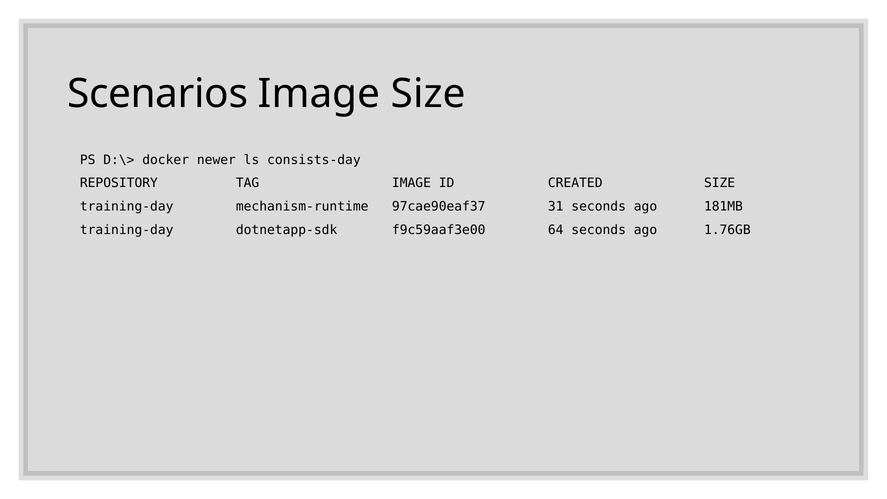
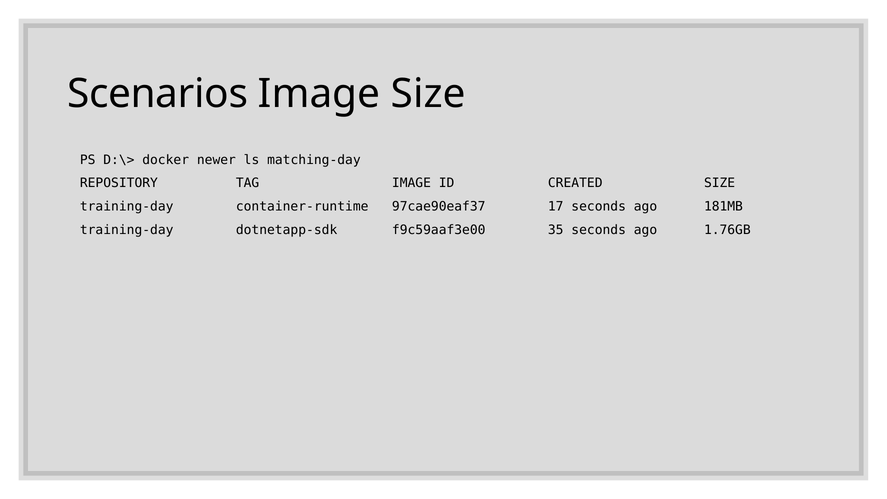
consists-day: consists-day -> matching-day
mechanism-runtime: mechanism-runtime -> container-runtime
31: 31 -> 17
64: 64 -> 35
